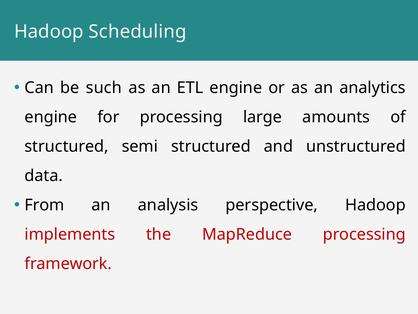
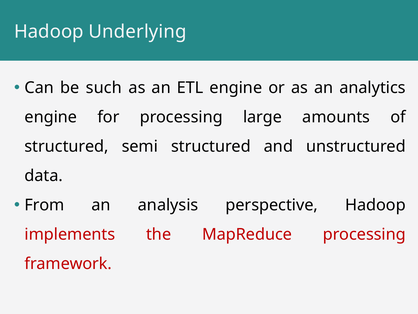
Scheduling: Scheduling -> Underlying
